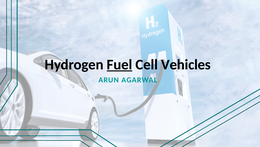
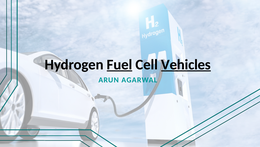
Vehicles underline: none -> present
